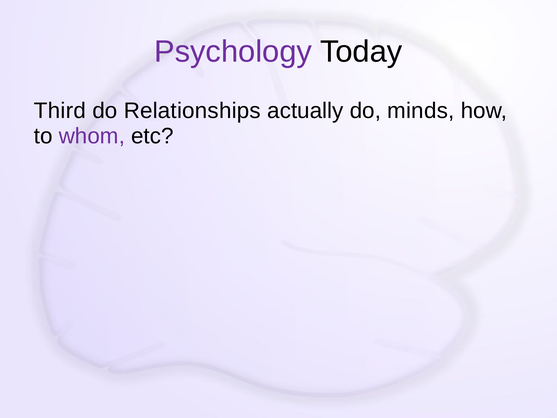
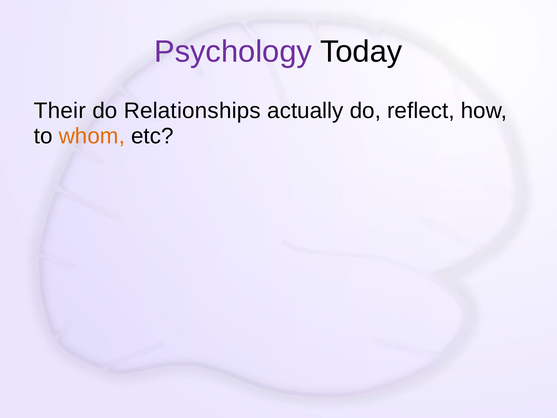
Third: Third -> Their
minds: minds -> reflect
whom colour: purple -> orange
